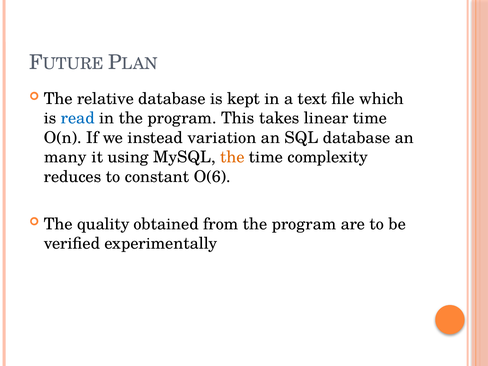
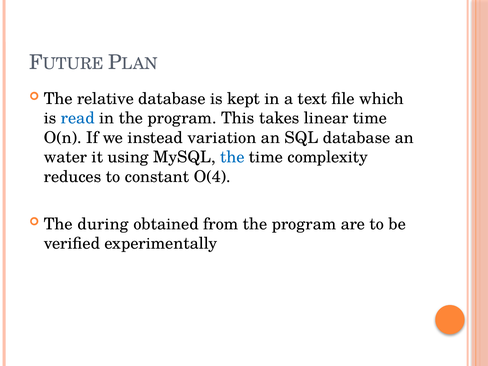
many: many -> water
the at (232, 157) colour: orange -> blue
O(6: O(6 -> O(4
quality: quality -> during
